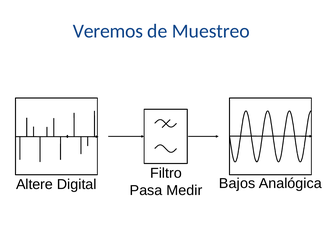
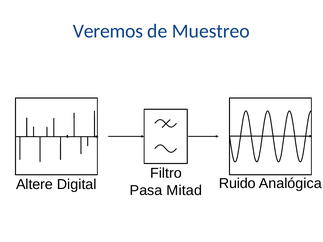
Bajos: Bajos -> Ruido
Medir: Medir -> Mitad
